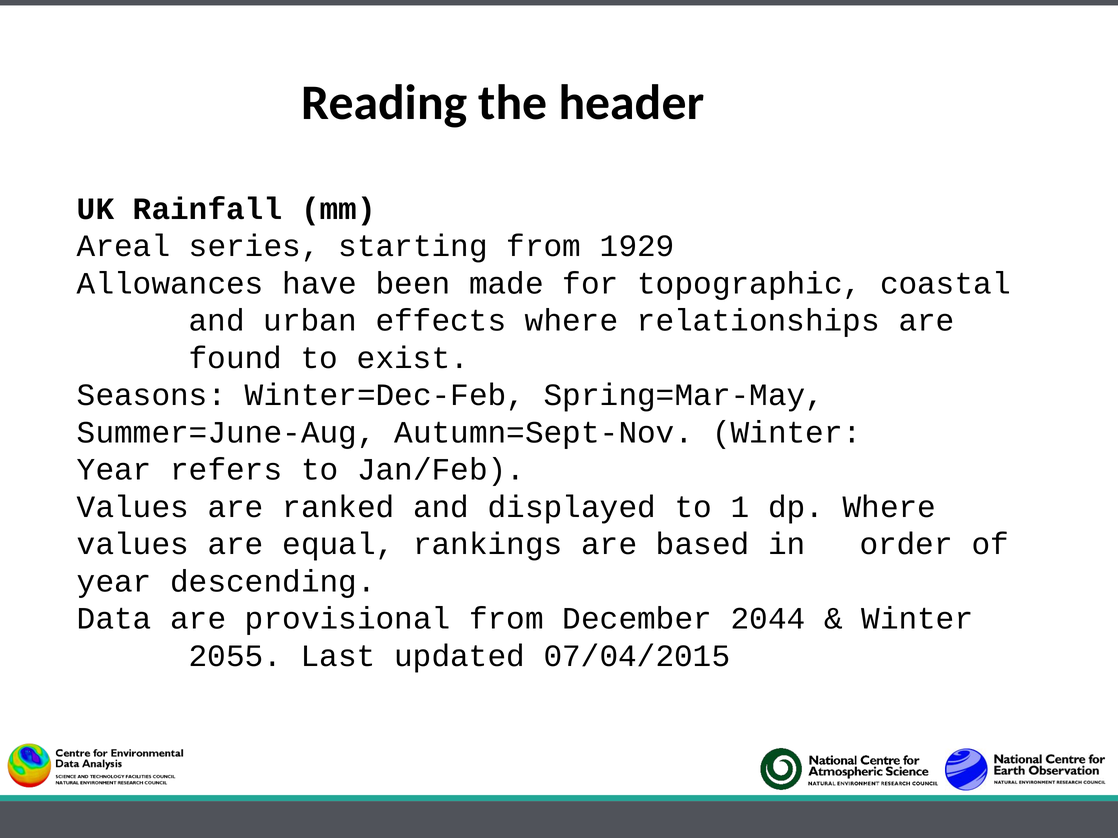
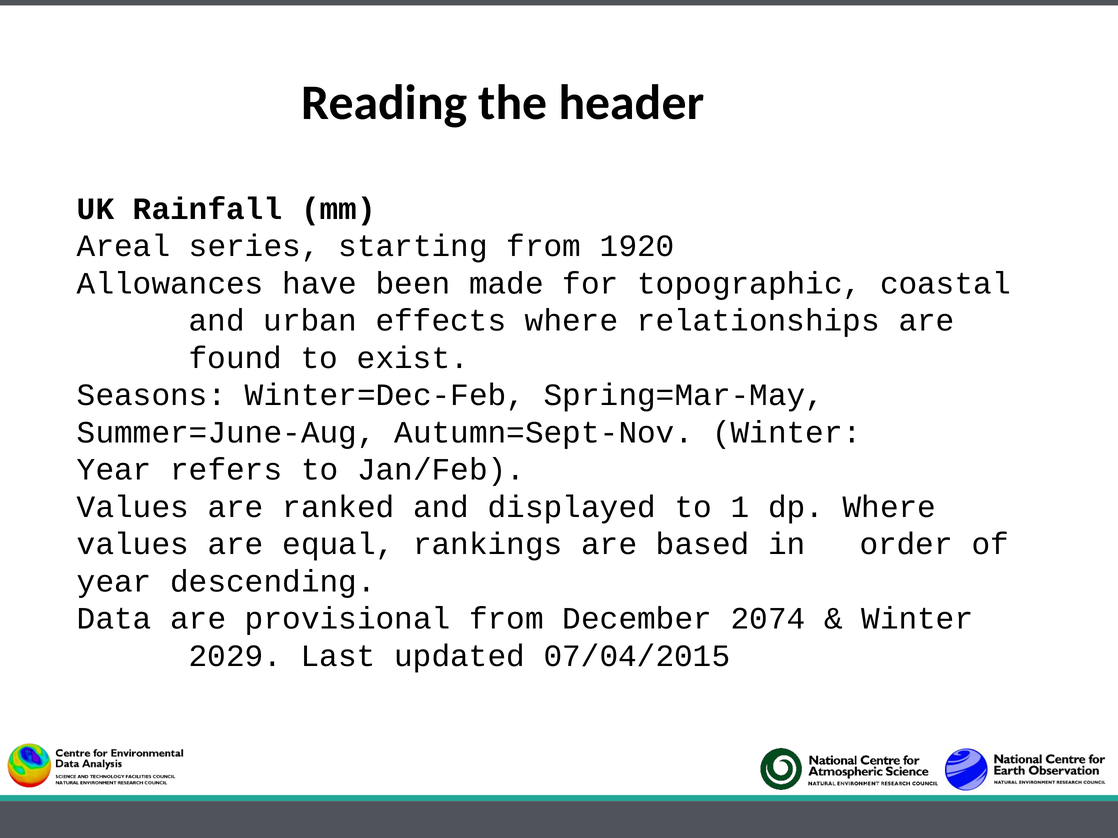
1929: 1929 -> 1920
2044: 2044 -> 2074
2055: 2055 -> 2029
